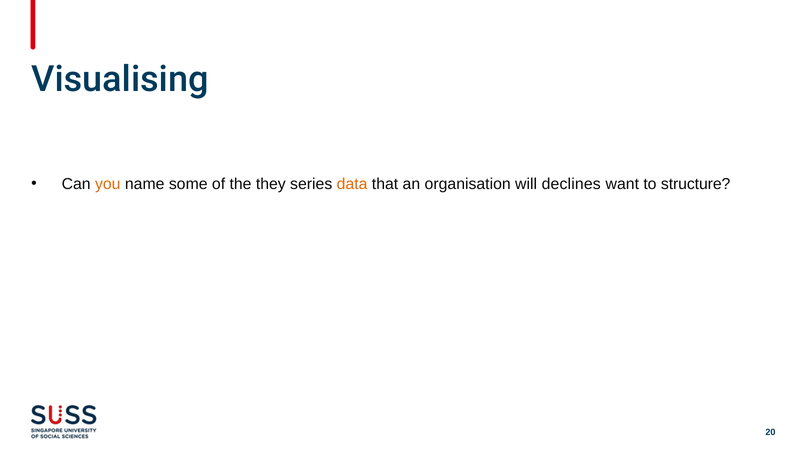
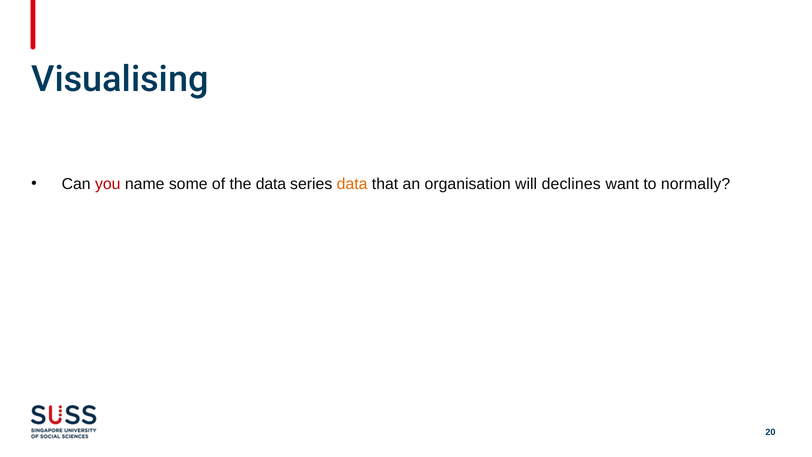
you colour: orange -> red
the they: they -> data
structure: structure -> normally
